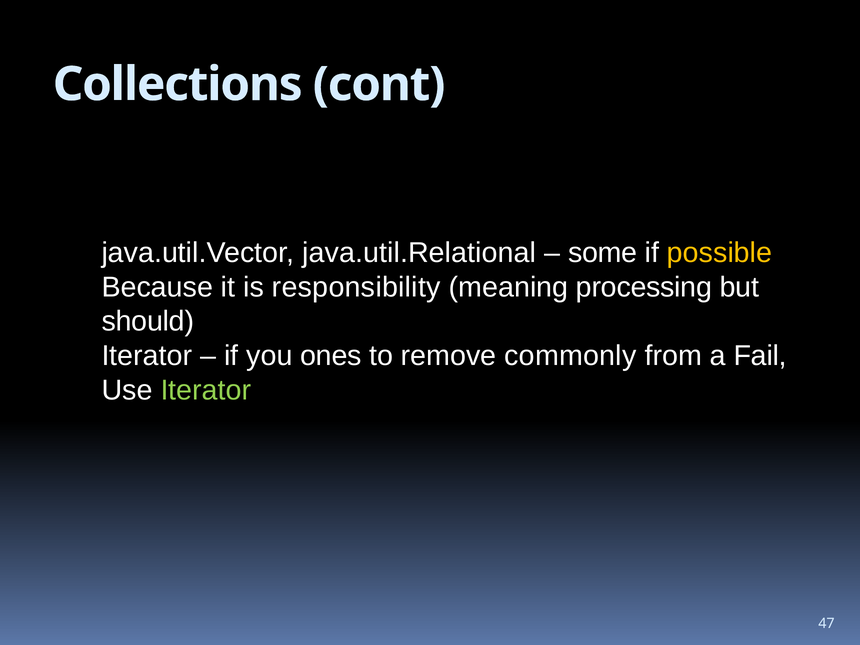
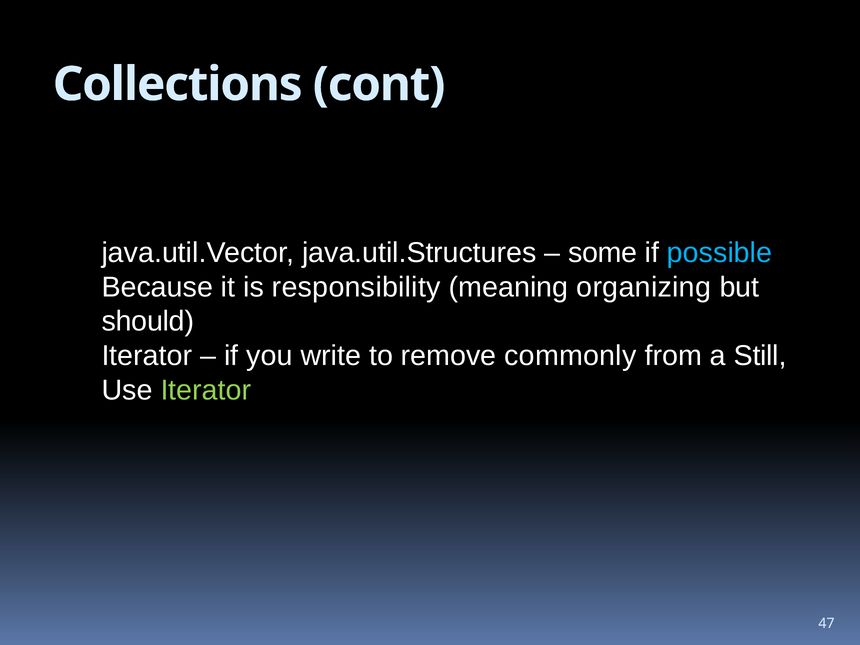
java.util.Relational: java.util.Relational -> java.util.Structures
possible colour: yellow -> light blue
processing: processing -> organizing
ones: ones -> write
Fail: Fail -> Still
